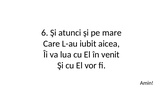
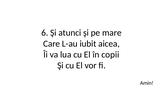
venit: venit -> copii
